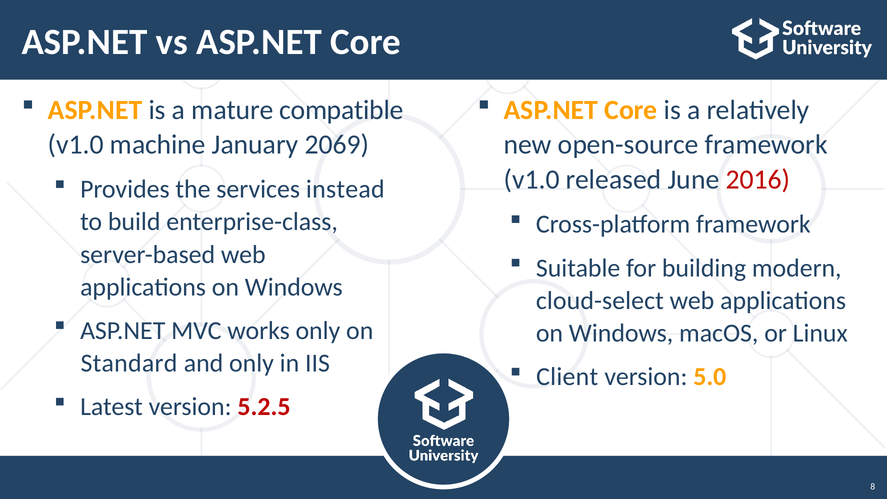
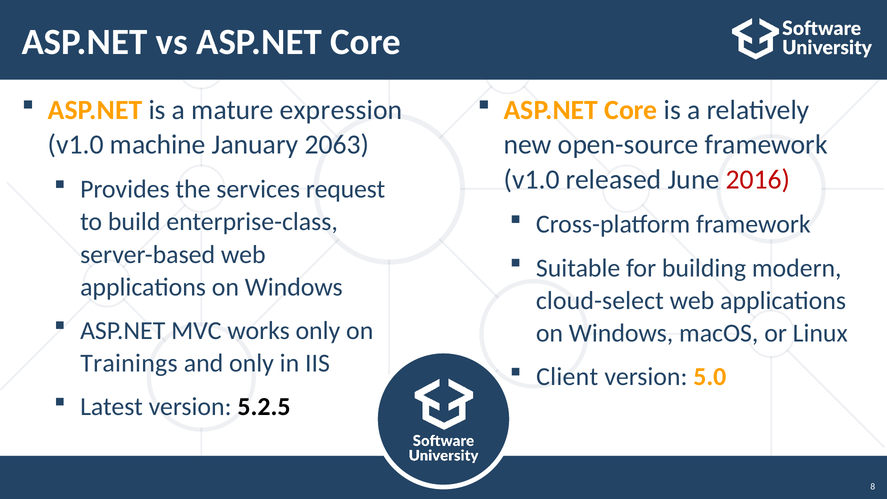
compatible: compatible -> expression
2069: 2069 -> 2063
instead: instead -> request
Standard: Standard -> Trainings
5.2.5 colour: red -> black
